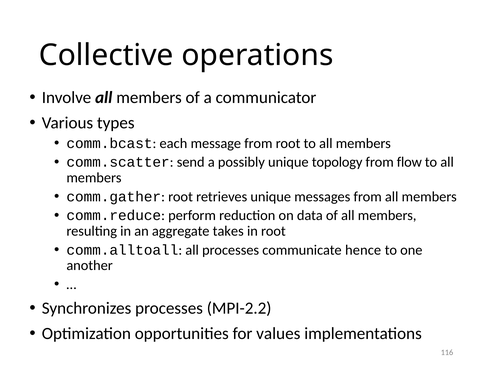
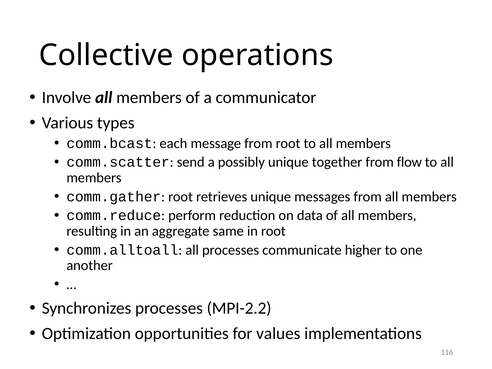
topology: topology -> together
takes: takes -> same
hence: hence -> higher
